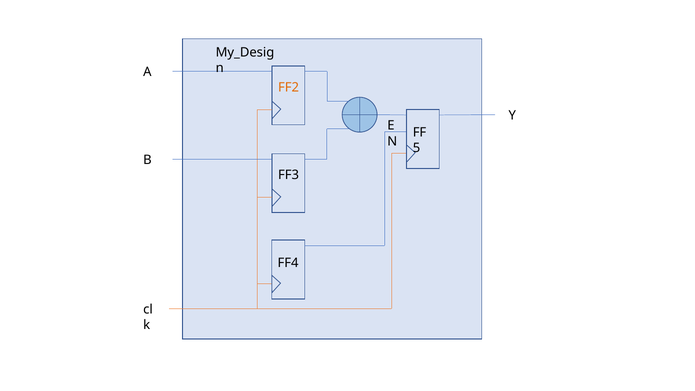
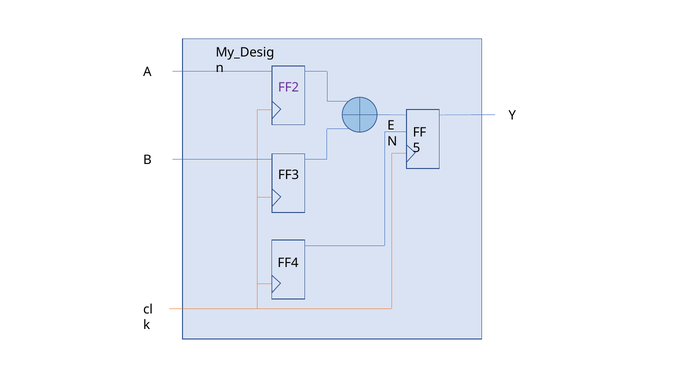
FF2 colour: orange -> purple
